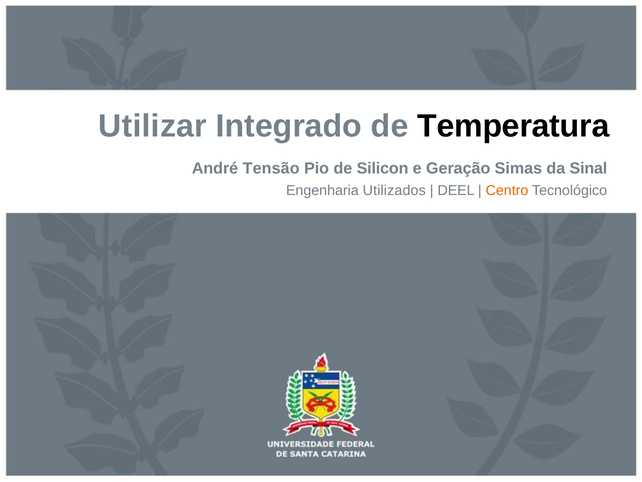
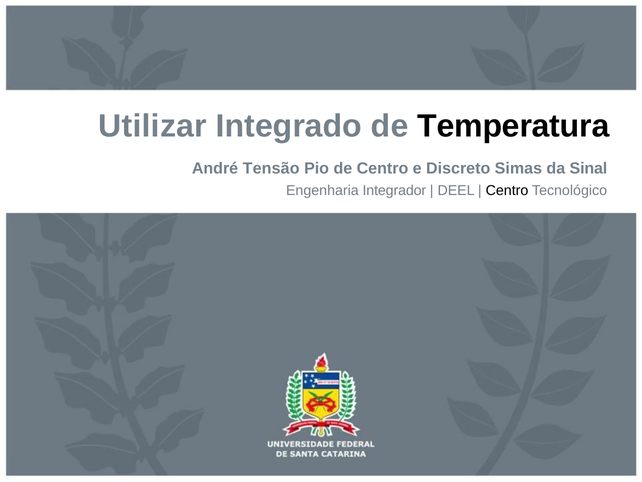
de Silicon: Silicon -> Centro
Geração: Geração -> Discreto
Utilizados: Utilizados -> Integrador
Centro at (507, 190) colour: orange -> black
